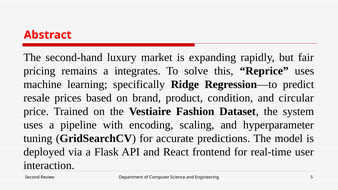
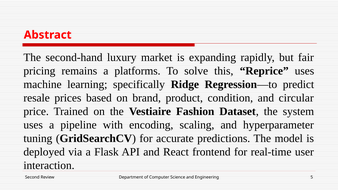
integrates: integrates -> platforms
